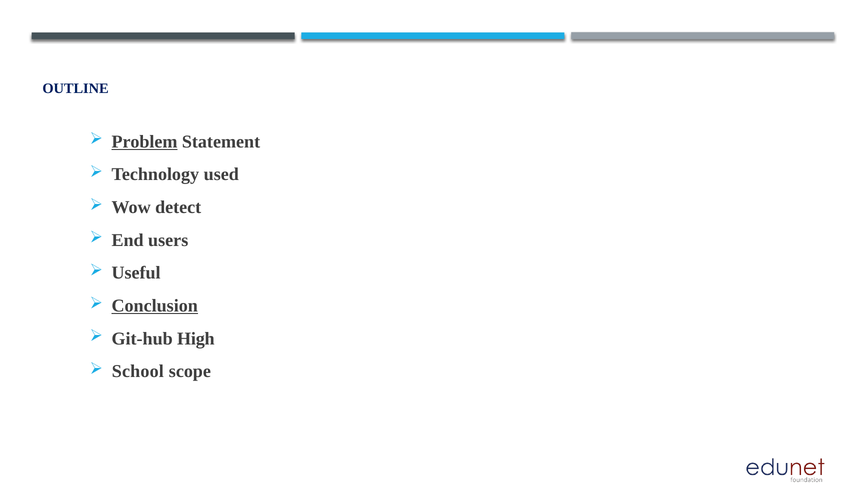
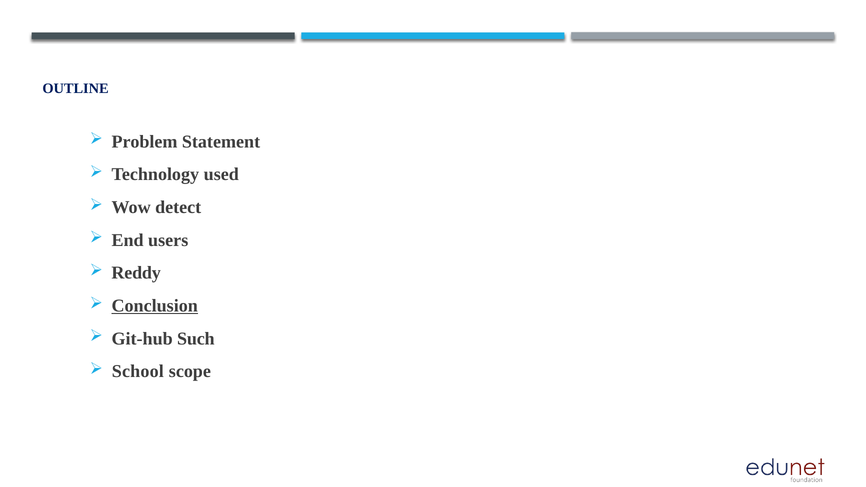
Problem underline: present -> none
Useful: Useful -> Reddy
High: High -> Such
